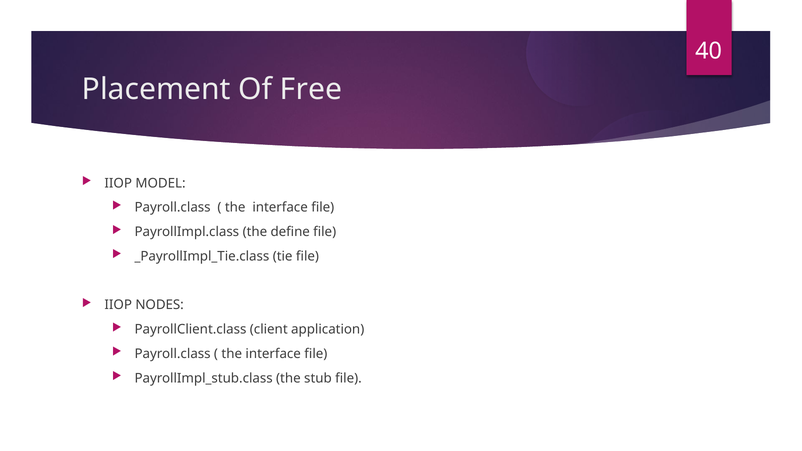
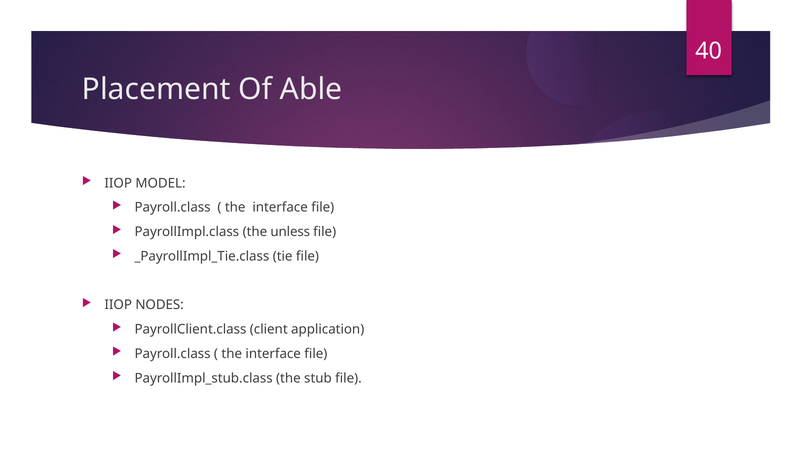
Free: Free -> Able
define: define -> unless
